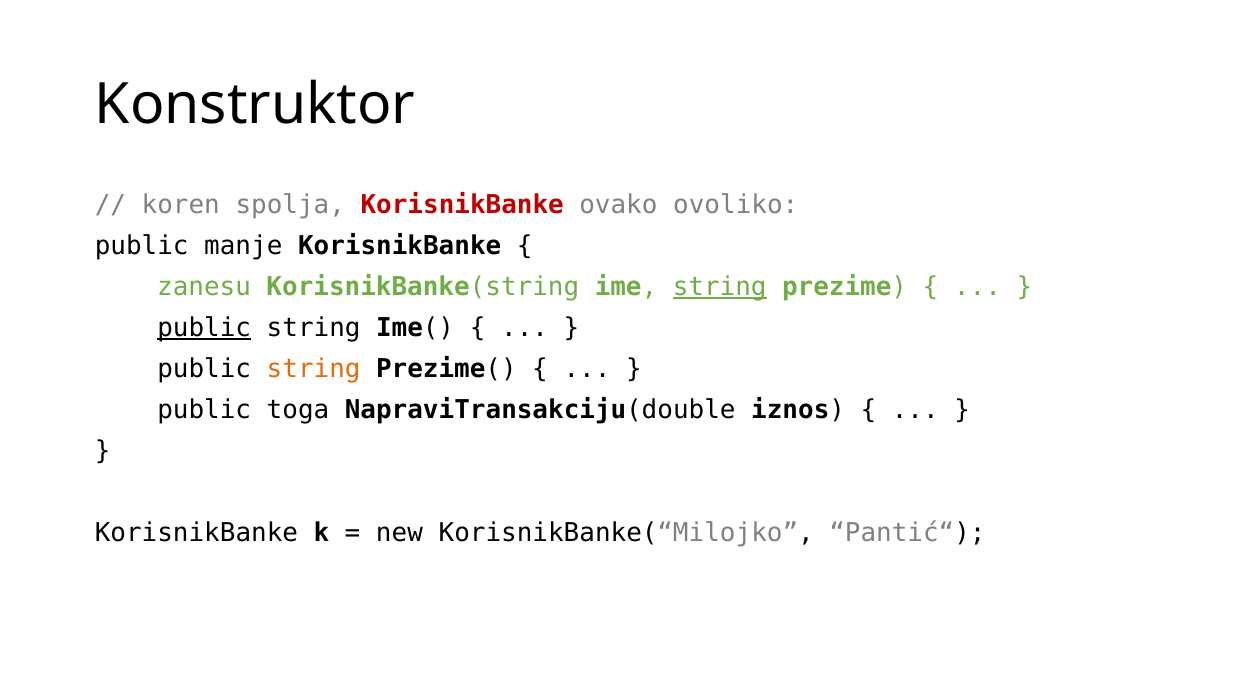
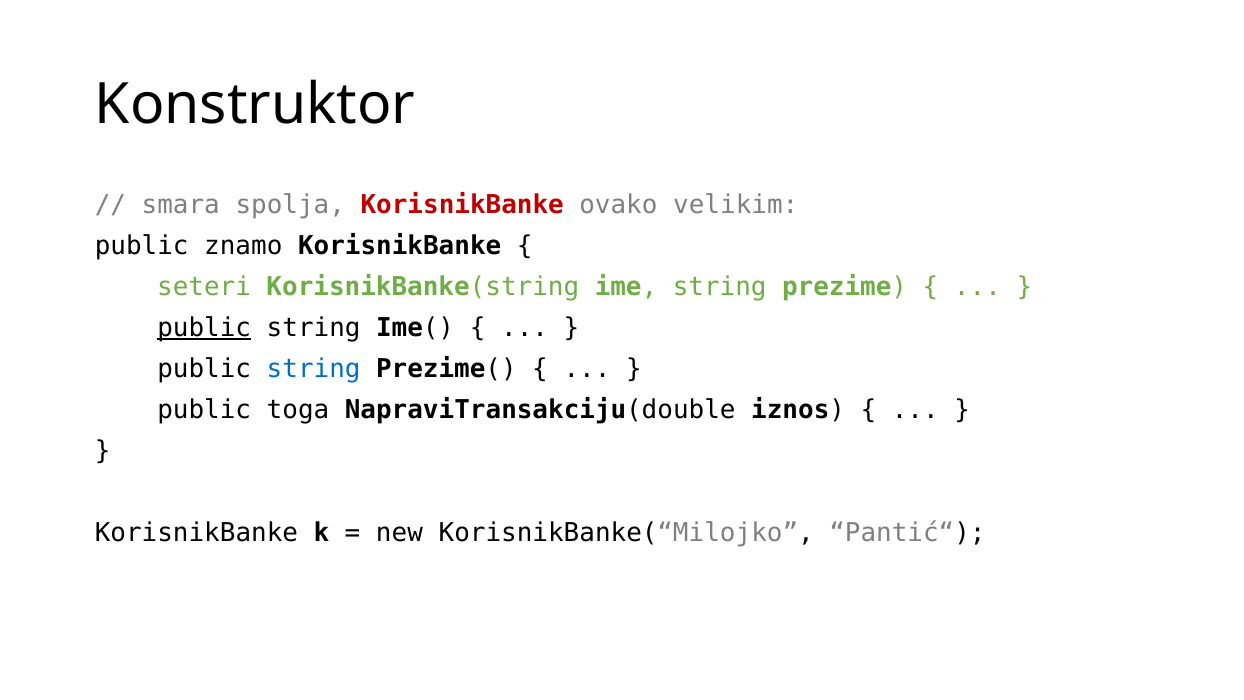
koren: koren -> smara
ovoliko: ovoliko -> velikim
manje: manje -> znamo
zanesu: zanesu -> seteri
string at (720, 287) underline: present -> none
string at (314, 369) colour: orange -> blue
